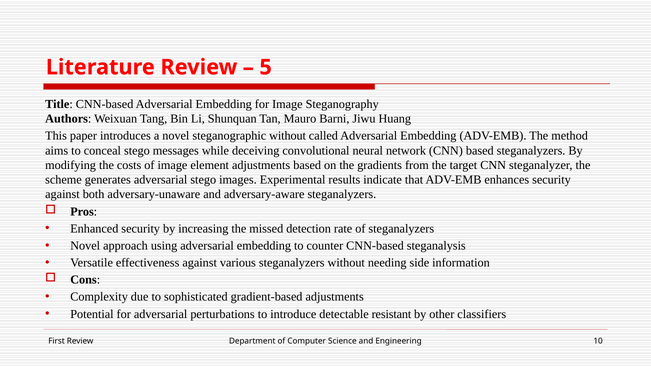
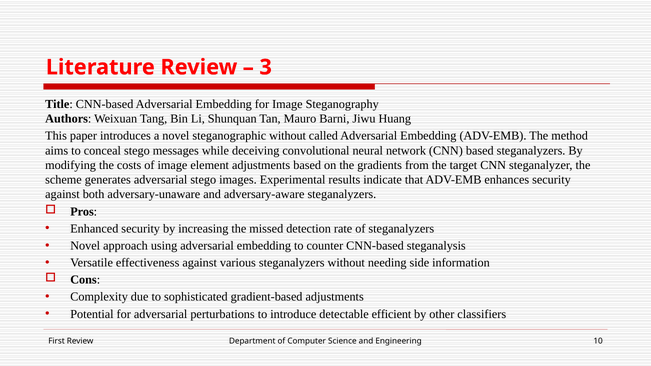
5: 5 -> 3
resistant: resistant -> efficient
